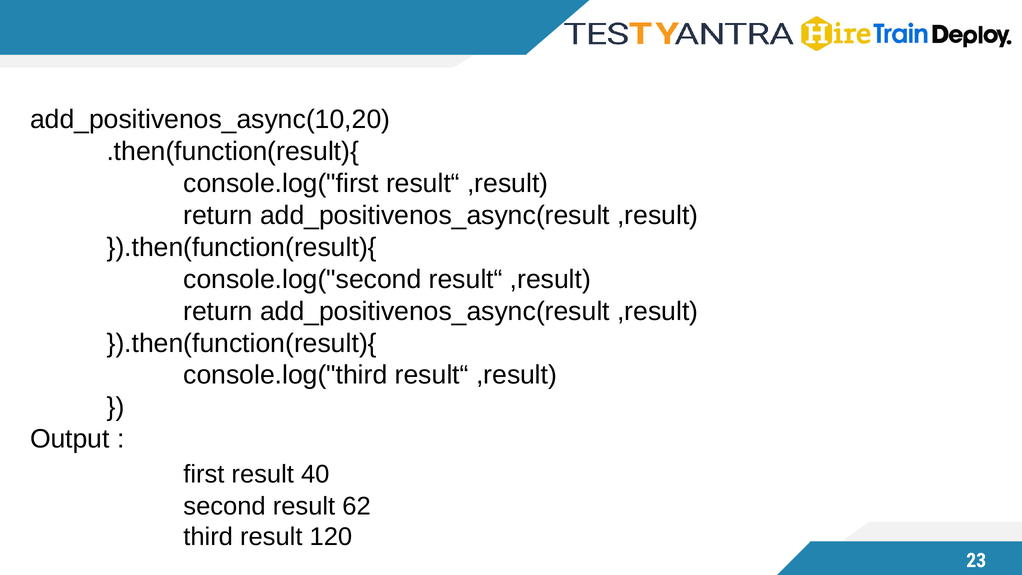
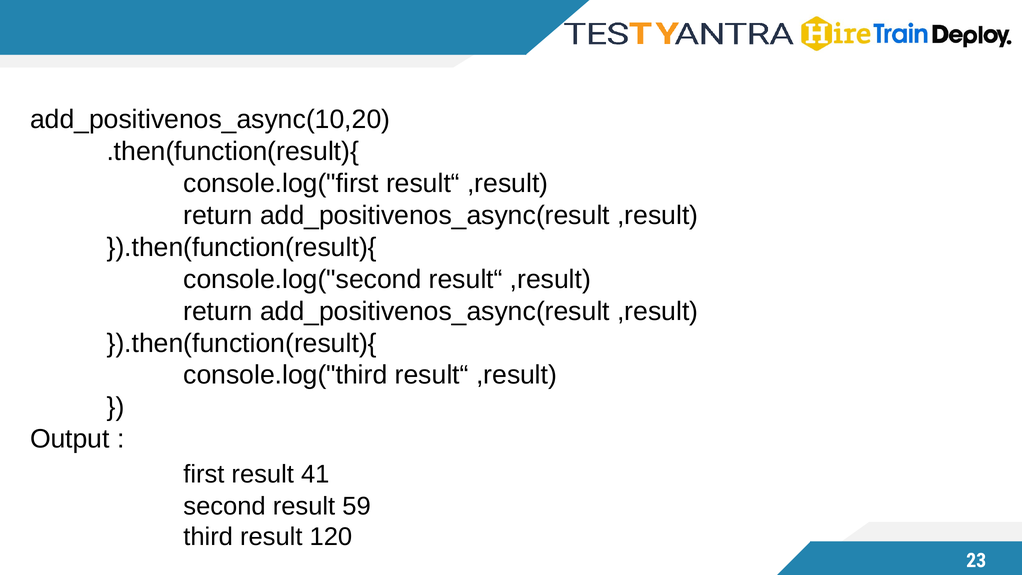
40: 40 -> 41
62: 62 -> 59
